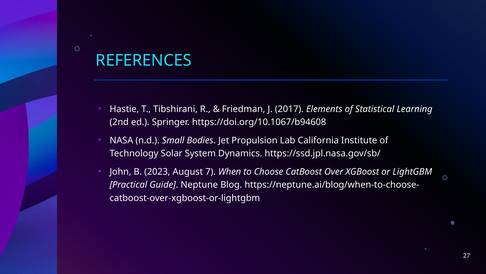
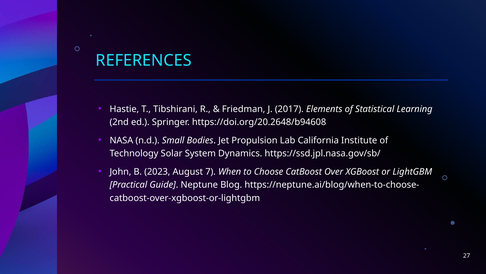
https://doi.org/10.1067/b94608: https://doi.org/10.1067/b94608 -> https://doi.org/20.2648/b94608
